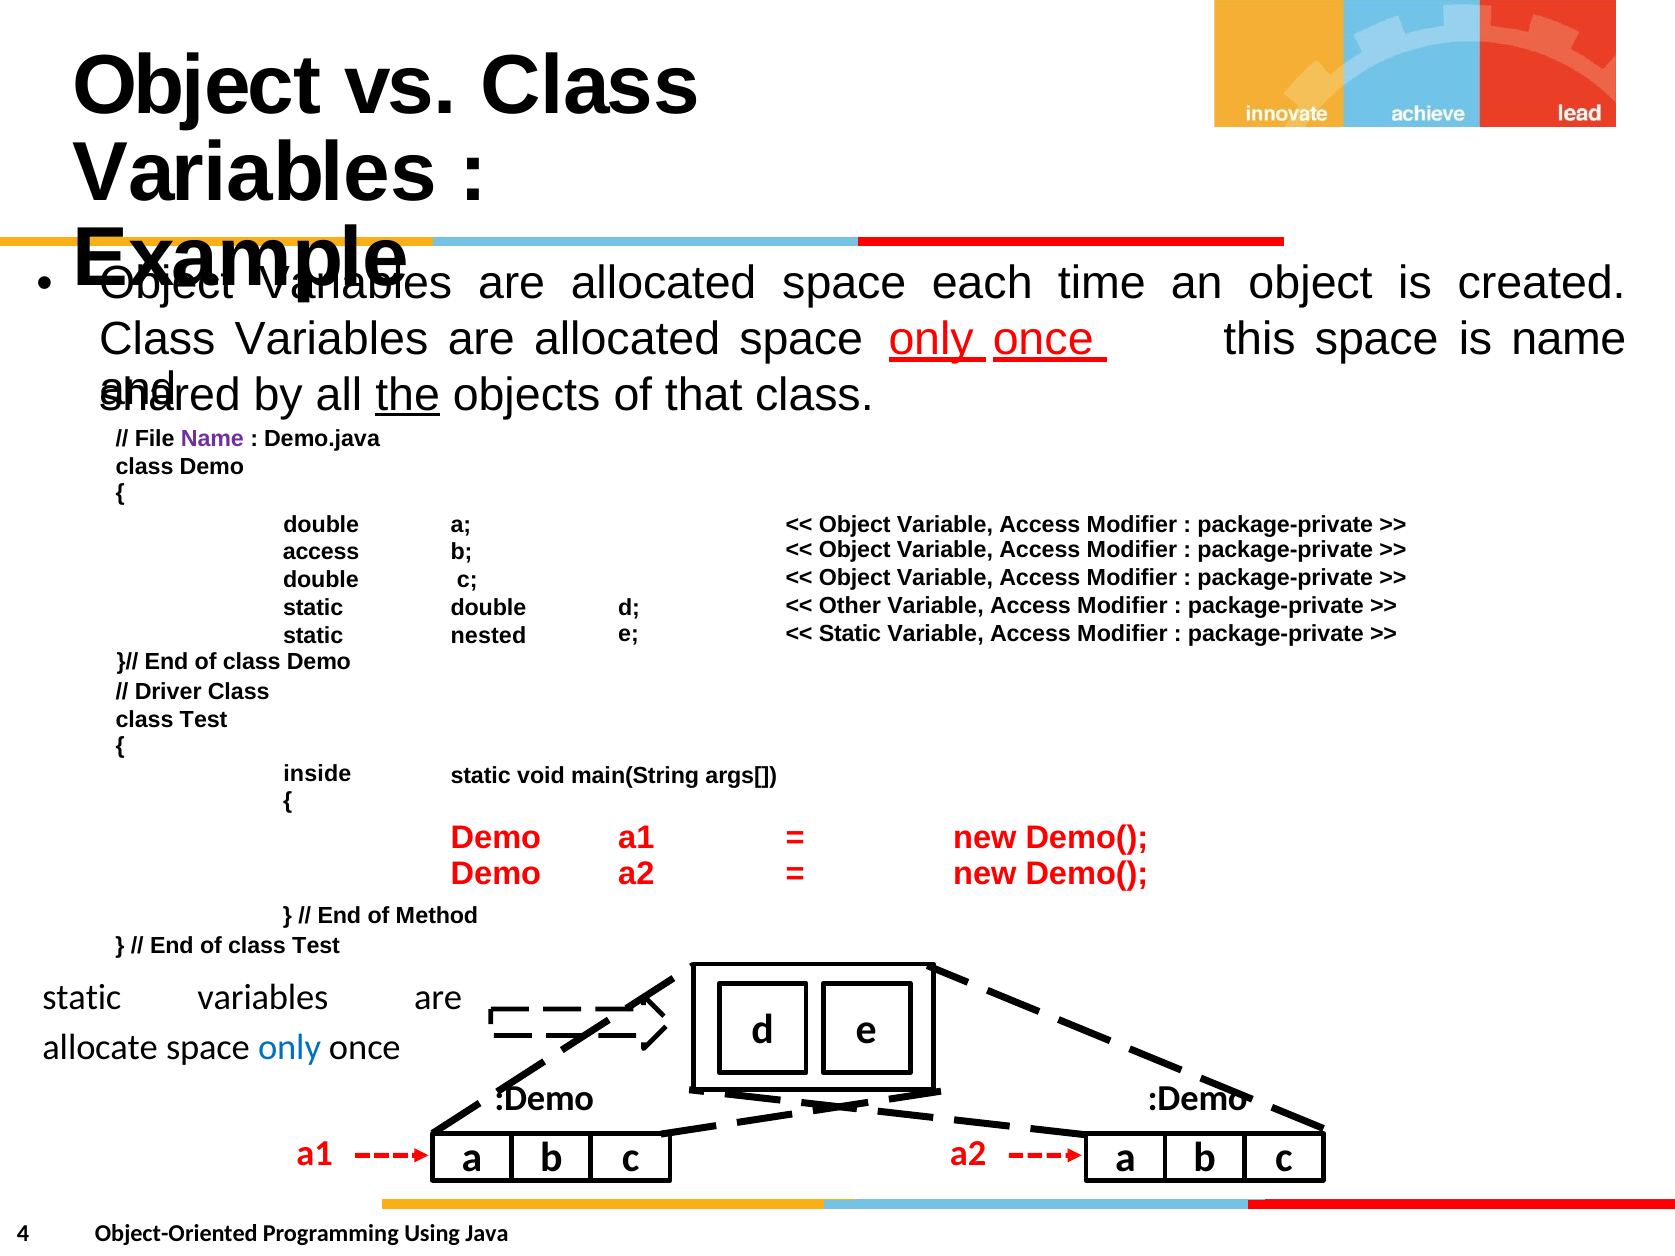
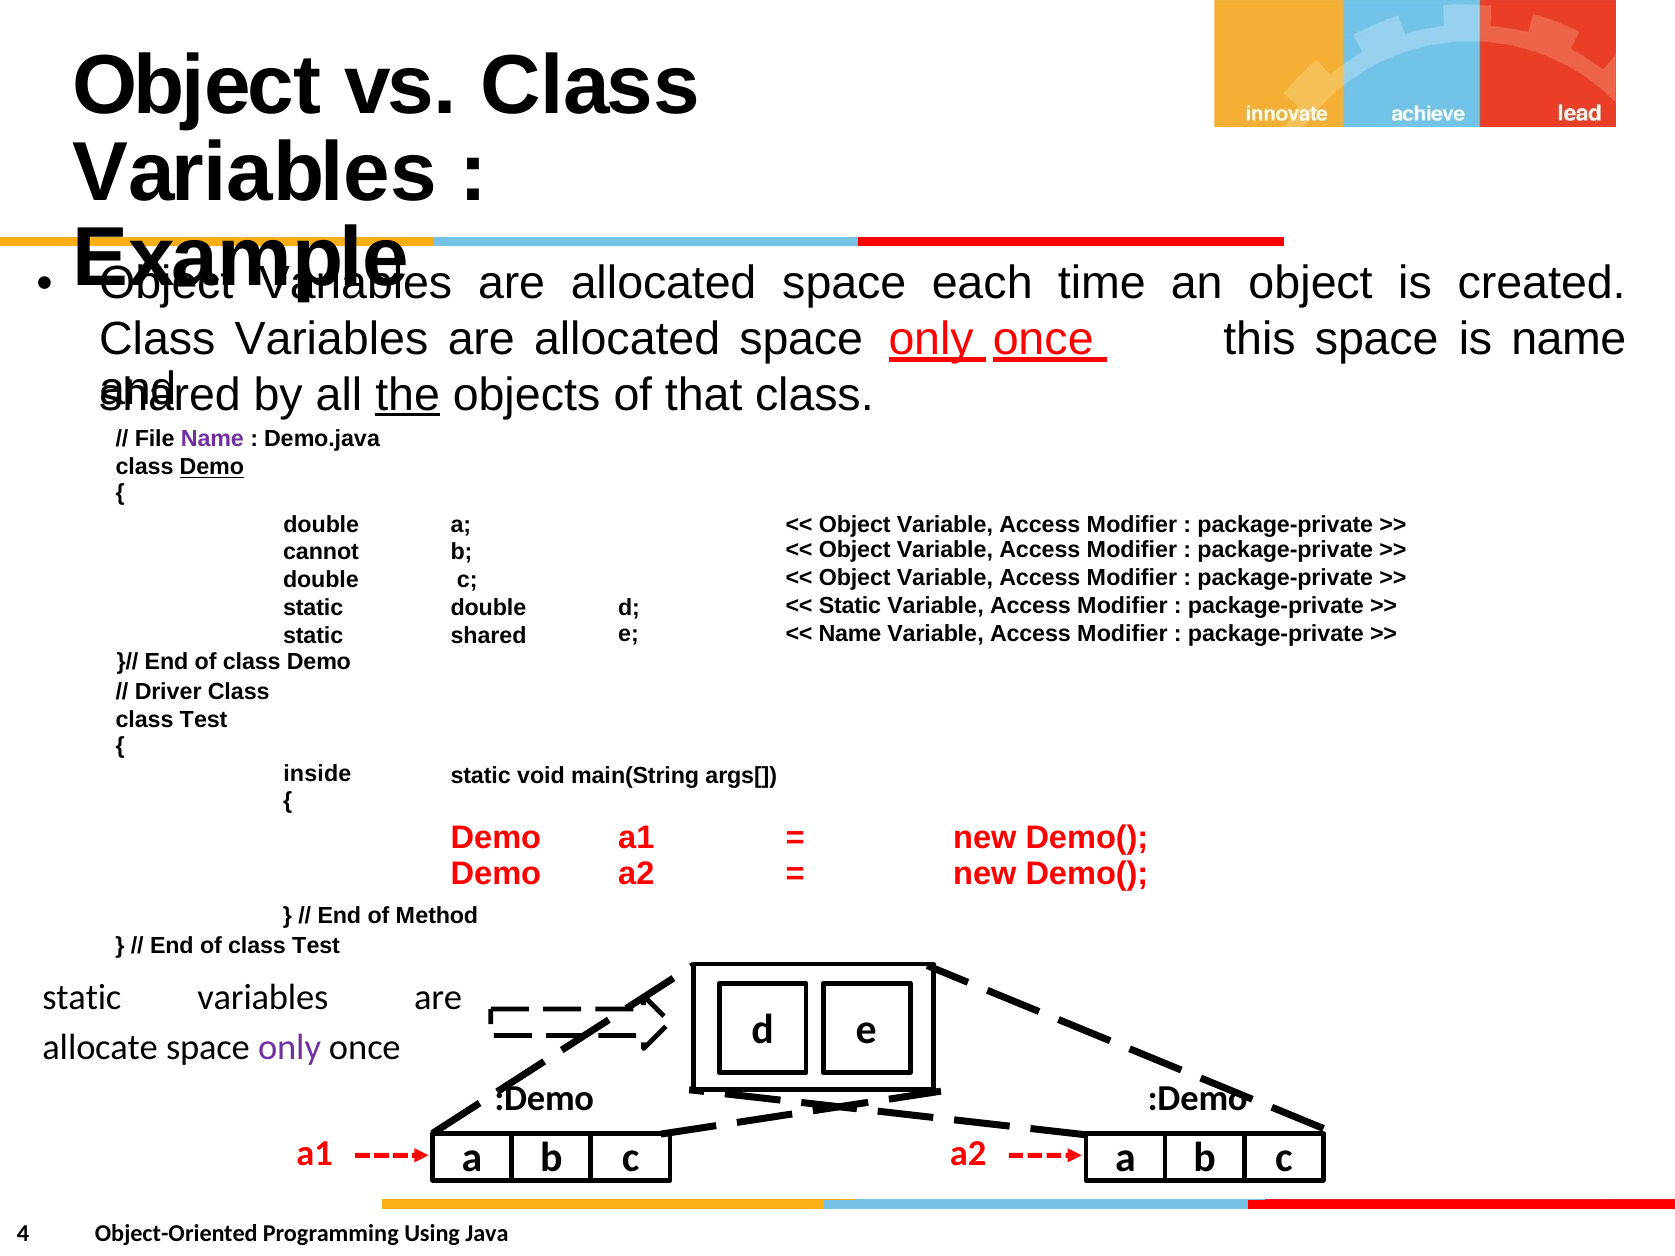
Demo at (212, 467) underline: none -> present
access at (321, 552): access -> cannot
Other at (850, 606): Other -> Static
Static at (850, 634): Static -> Name
nested at (488, 636): nested -> shared
only at (290, 1048) colour: blue -> purple
